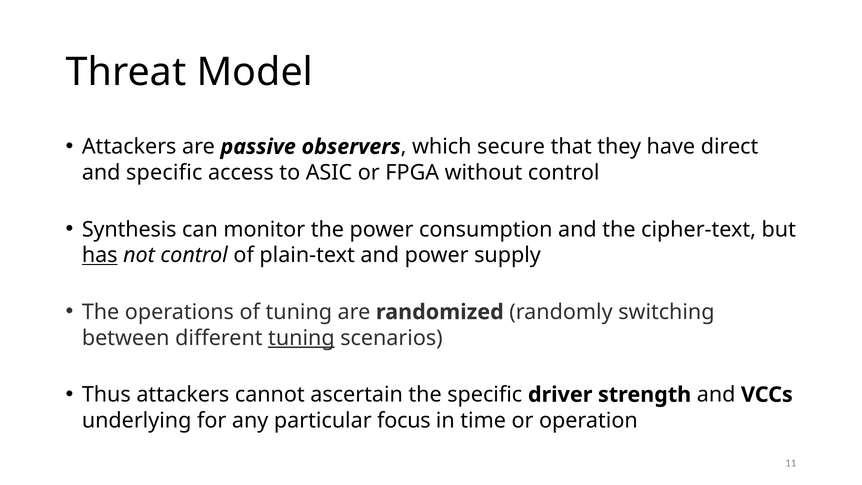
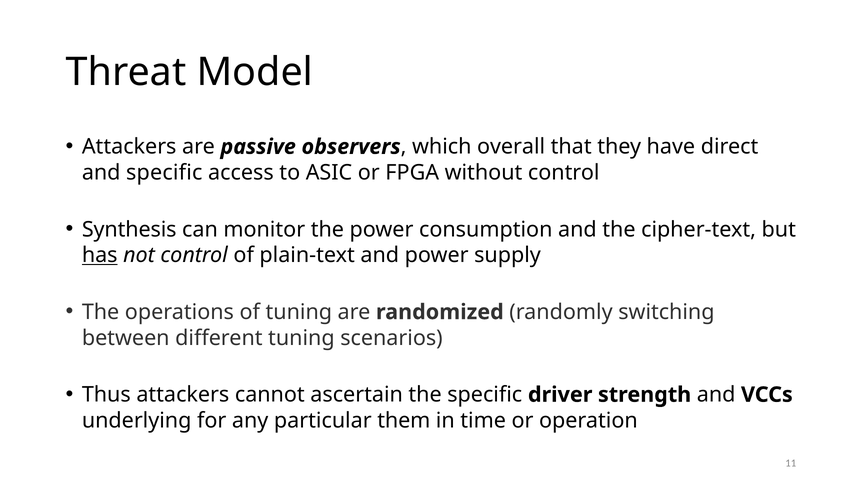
secure: secure -> overall
tuning at (301, 338) underline: present -> none
focus: focus -> them
